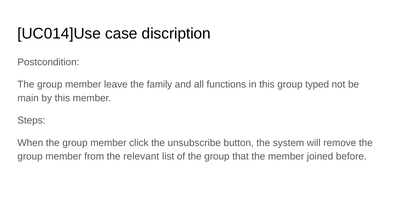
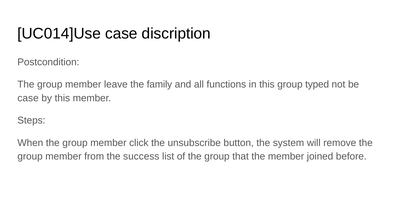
main at (28, 98): main -> case
relevant: relevant -> success
